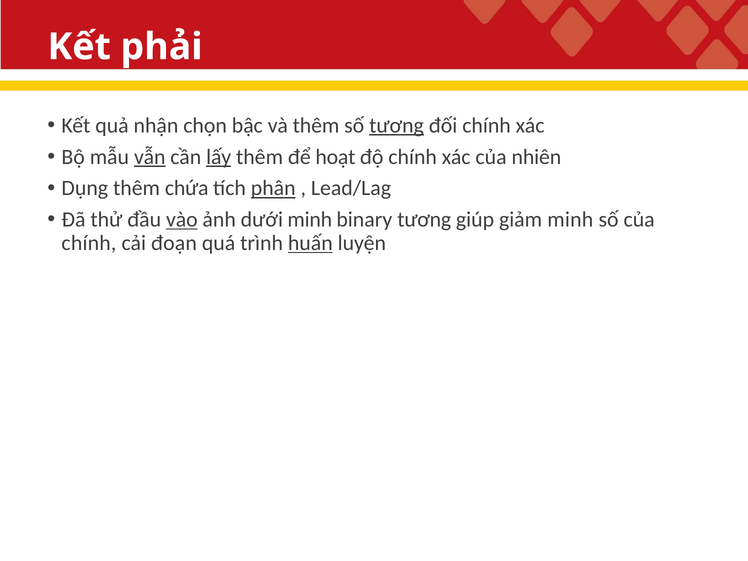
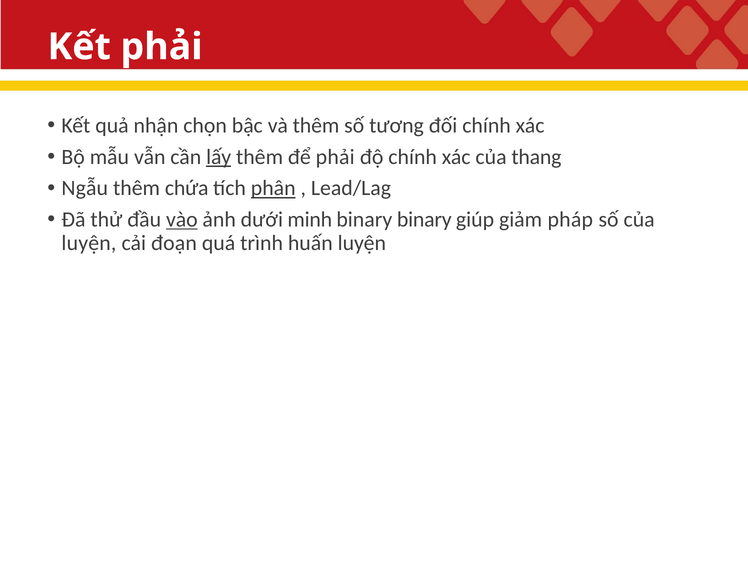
tương at (397, 125) underline: present -> none
vẫn underline: present -> none
để hoạt: hoạt -> phải
nhiên: nhiên -> thang
Dụng: Dụng -> Ngẫu
binary tương: tương -> binary
giảm minh: minh -> pháp
chính at (89, 243): chính -> luyện
huấn underline: present -> none
